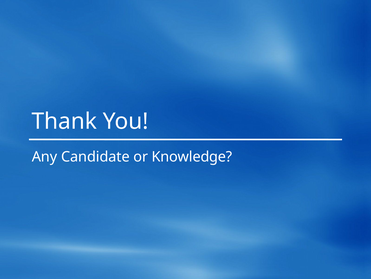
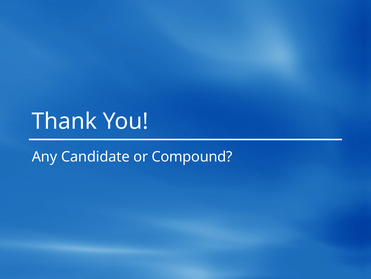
Knowledge: Knowledge -> Compound
